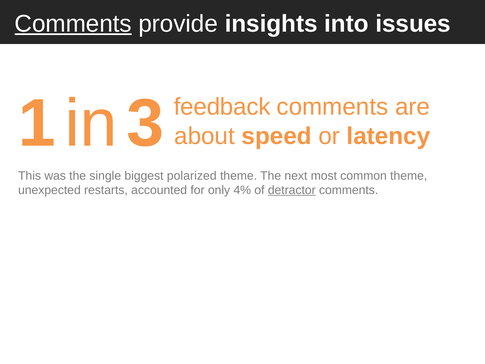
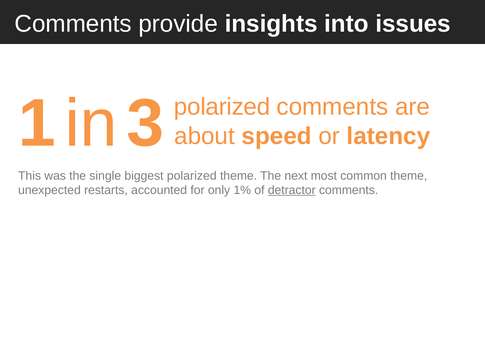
Comments at (73, 24) underline: present -> none
feedback at (222, 107): feedback -> polarized
4%: 4% -> 1%
